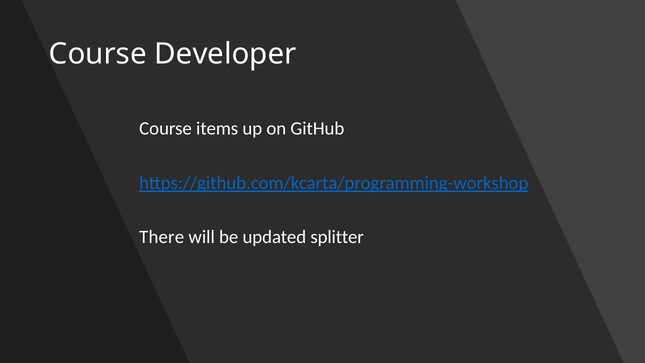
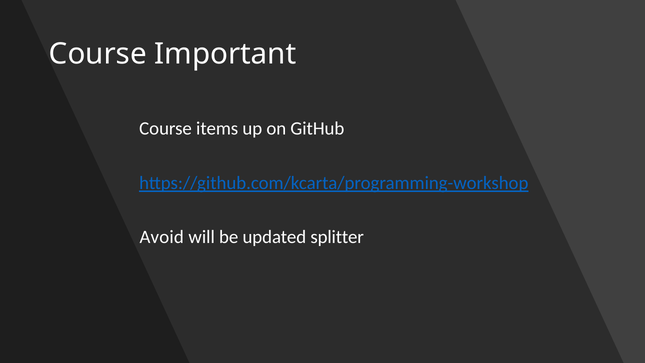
Developer: Developer -> Important
There: There -> Avoid
